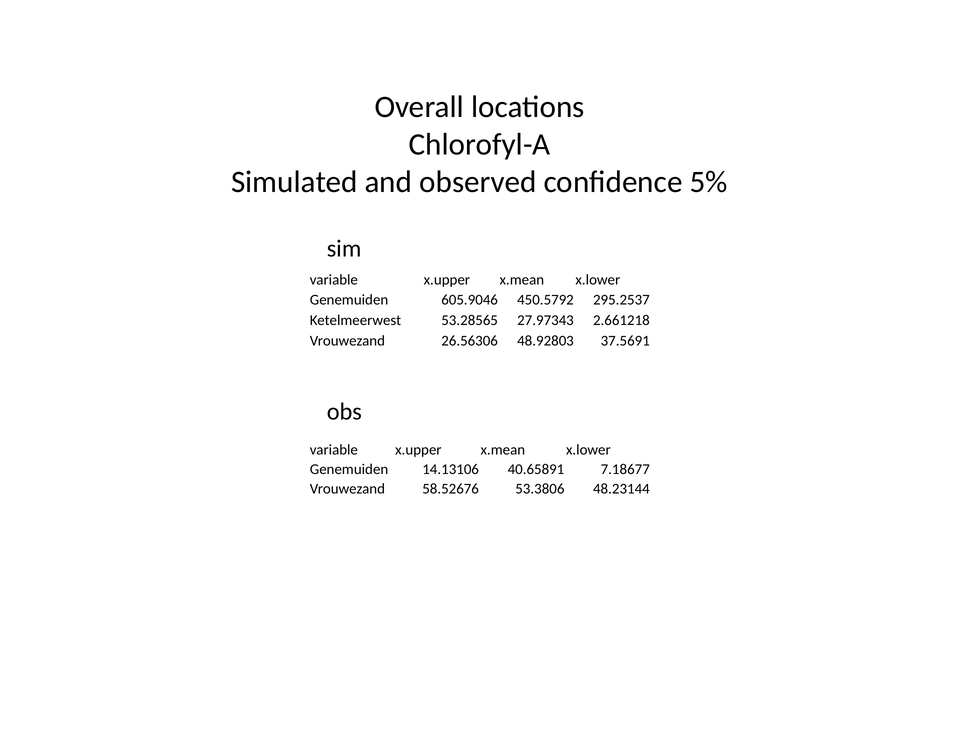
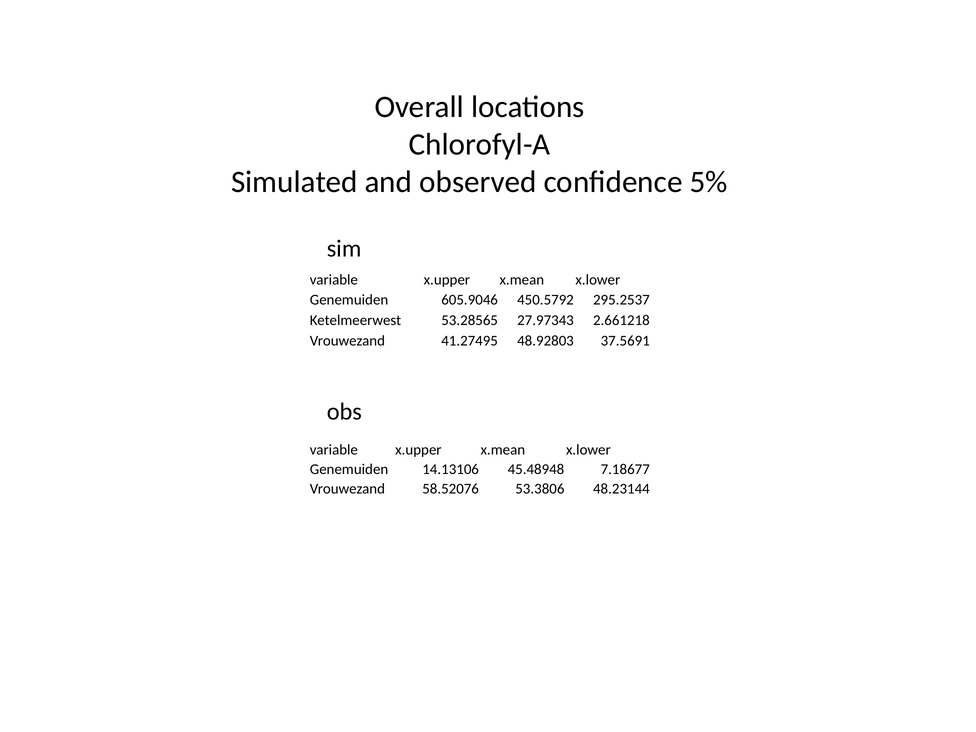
26.56306: 26.56306 -> 41.27495
40.65891: 40.65891 -> 45.48948
58.52676: 58.52676 -> 58.52076
